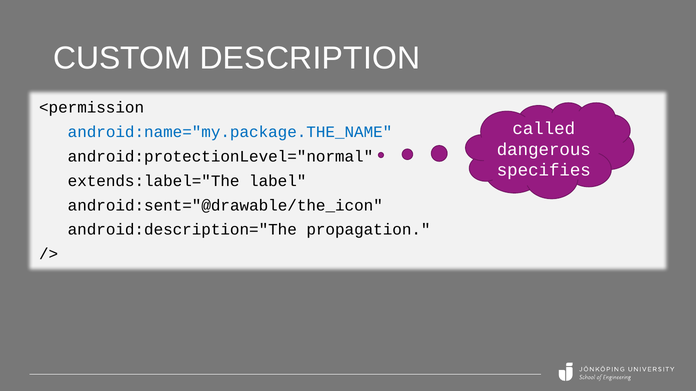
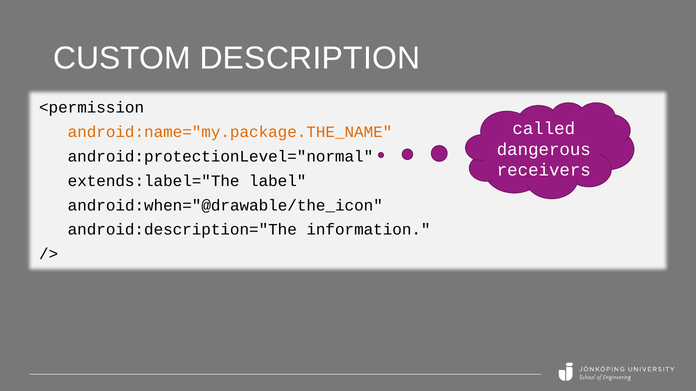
android:name="my.package.THE_NAME colour: blue -> orange
specifies: specifies -> receivers
android:sent="@drawable/the_icon: android:sent="@drawable/the_icon -> android:when="@drawable/the_icon
propagation: propagation -> information
